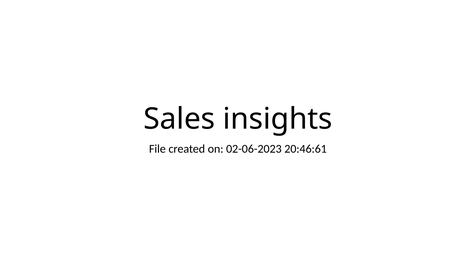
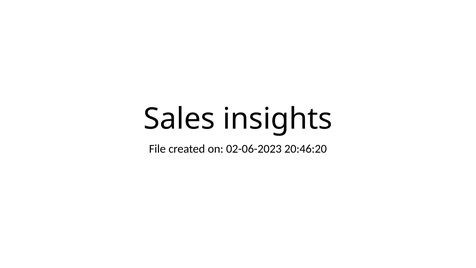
20:46:61: 20:46:61 -> 20:46:20
